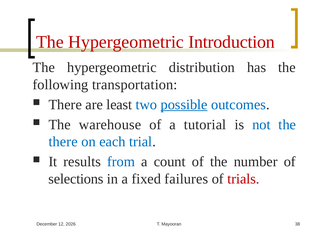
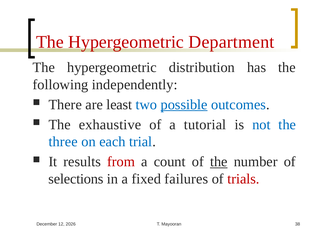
Introduction: Introduction -> Department
transportation: transportation -> independently
warehouse: warehouse -> exhaustive
there at (63, 142): there -> three
from colour: blue -> red
the at (219, 162) underline: none -> present
